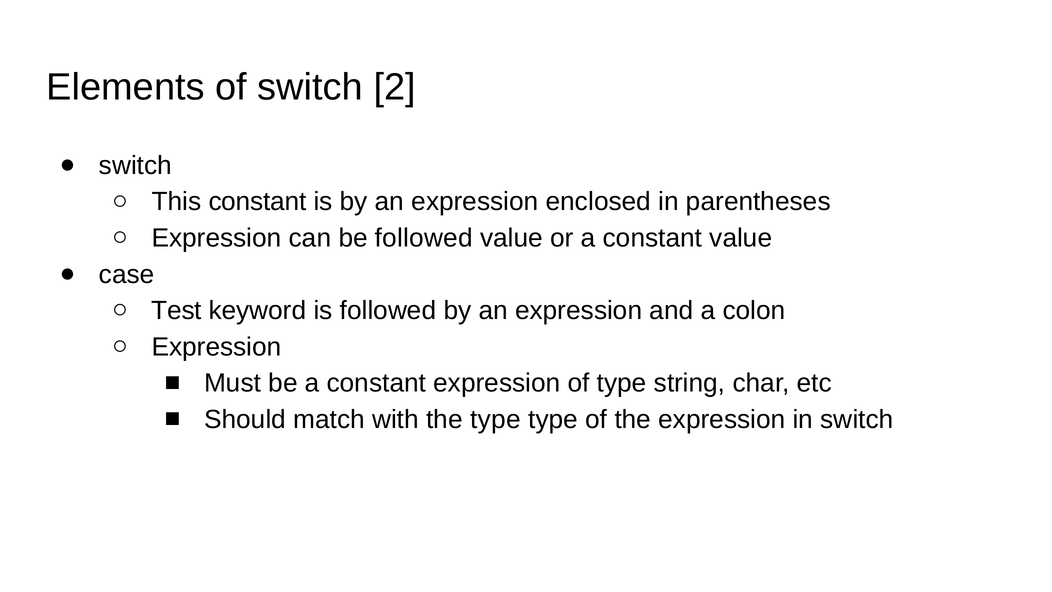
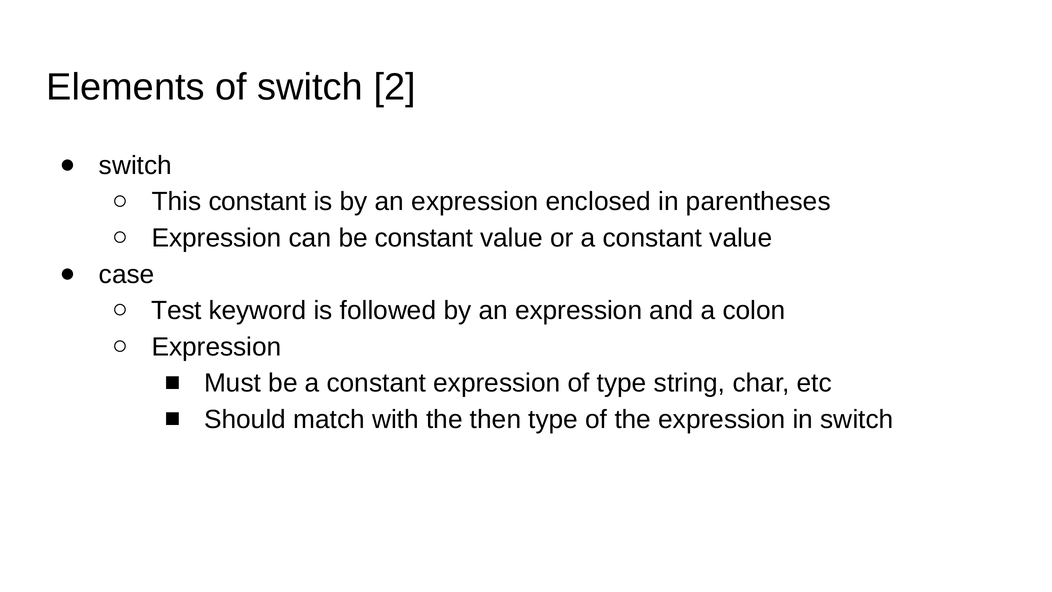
be followed: followed -> constant
the type: type -> then
